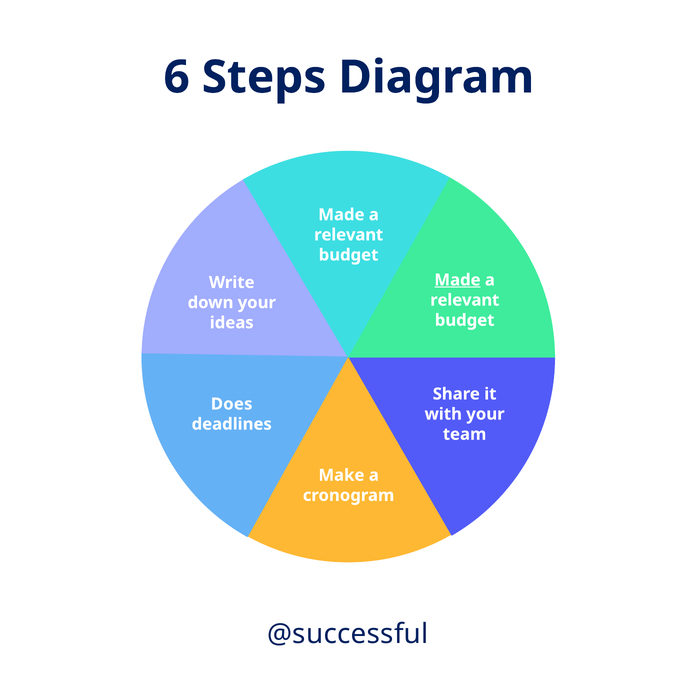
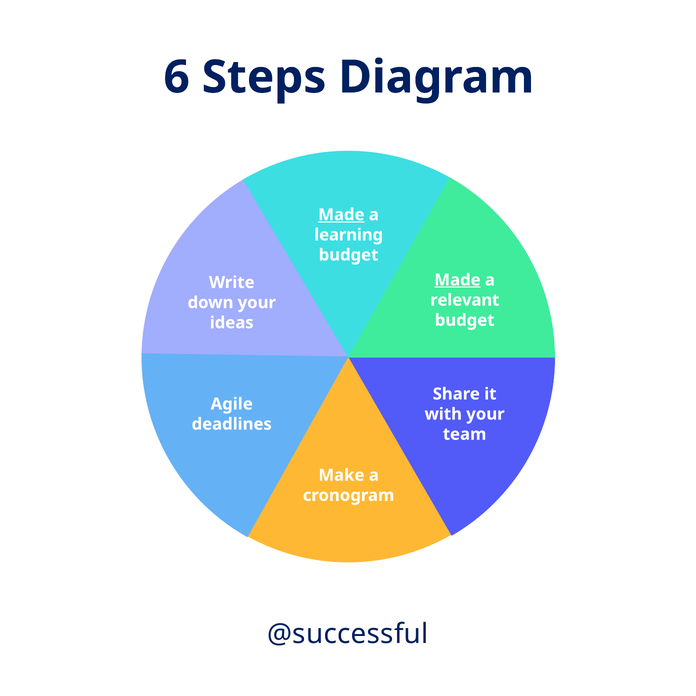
Made at (341, 215) underline: none -> present
relevant at (349, 235): relevant -> learning
Does: Does -> Agile
